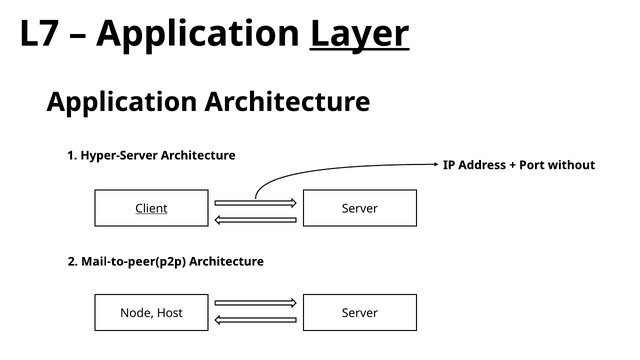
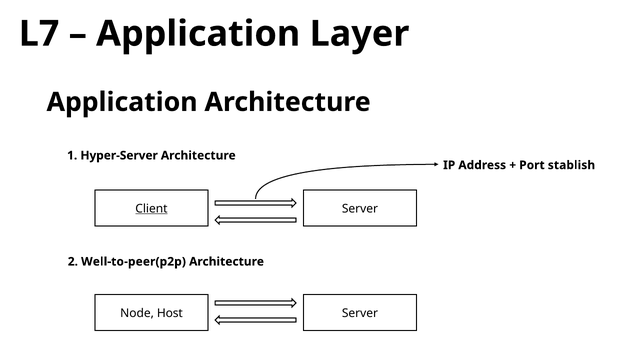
Layer underline: present -> none
without: without -> stablish
Mail-to-peer(p2p: Mail-to-peer(p2p -> Well-to-peer(p2p
